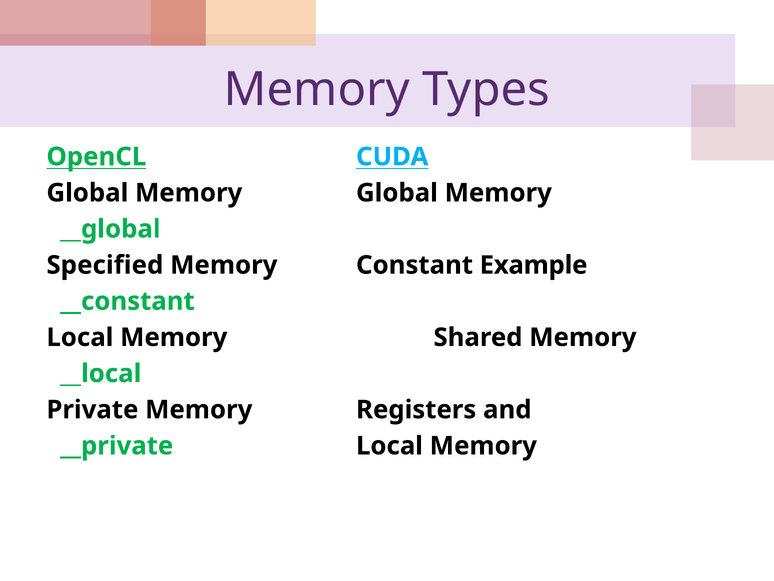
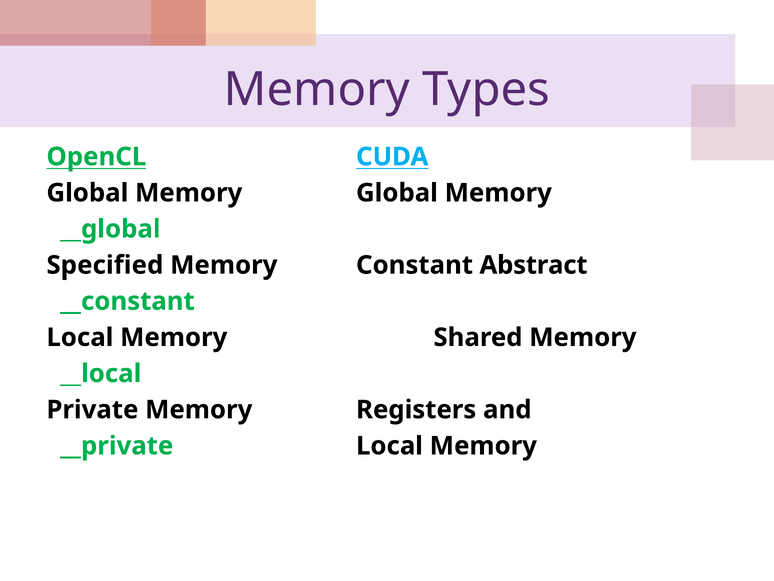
Example: Example -> Abstract
